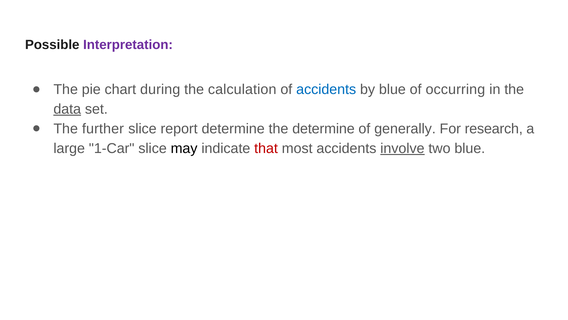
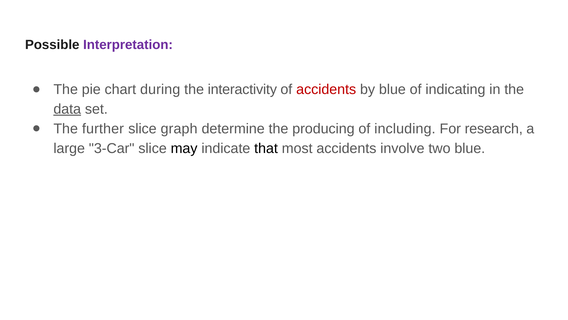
calculation: calculation -> interactivity
accidents at (326, 89) colour: blue -> red
occurring: occurring -> indicating
report: report -> graph
the determine: determine -> producing
generally: generally -> including
1-Car: 1-Car -> 3-Car
that colour: red -> black
involve underline: present -> none
